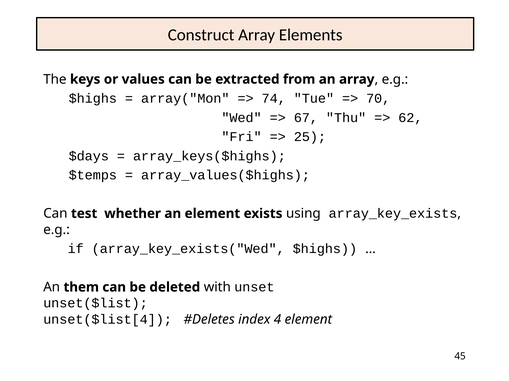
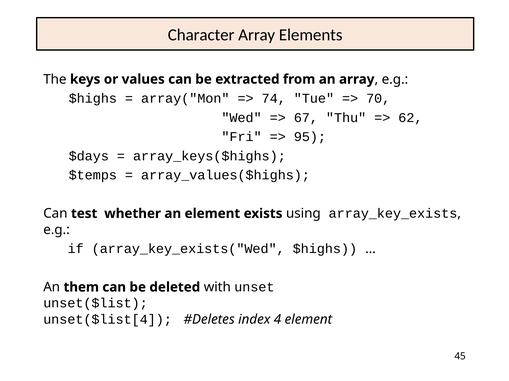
Construct: Construct -> Character
25: 25 -> 95
